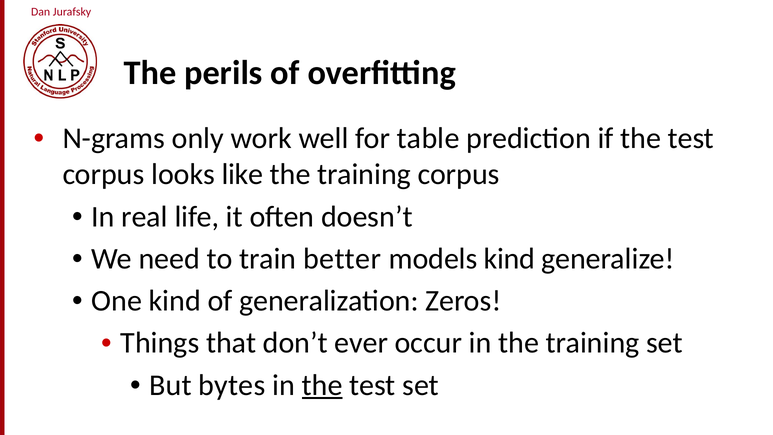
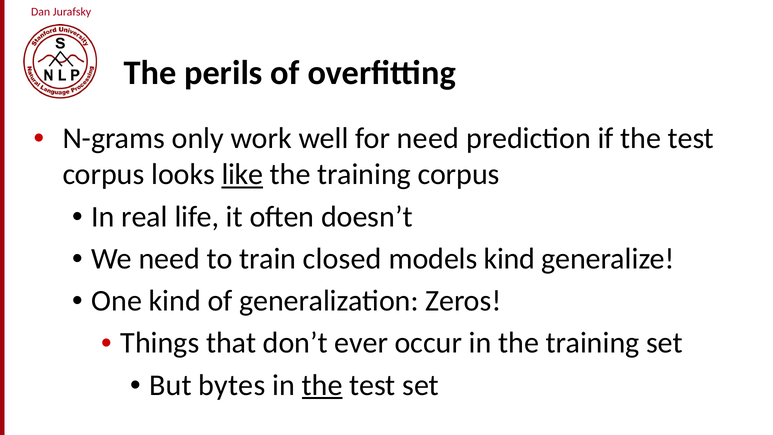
for table: table -> need
like underline: none -> present
better: better -> closed
